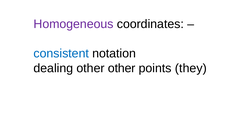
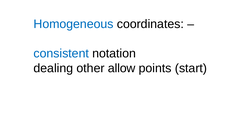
Homogeneous colour: purple -> blue
other other: other -> allow
they: they -> start
